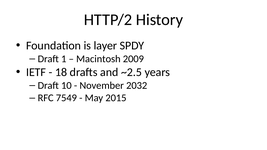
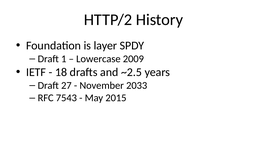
Macintosh: Macintosh -> Lowercase
10: 10 -> 27
2032: 2032 -> 2033
7549: 7549 -> 7543
